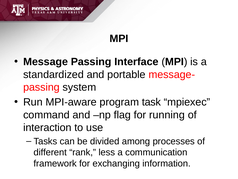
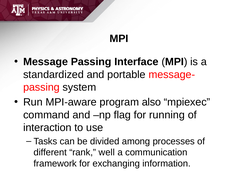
task: task -> also
less: less -> well
